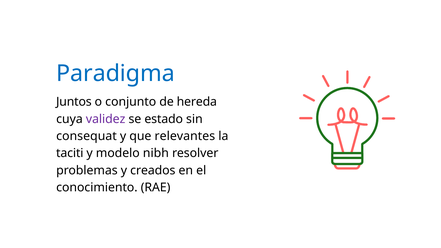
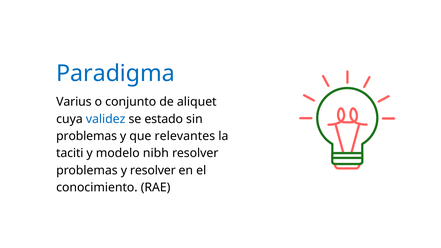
Juntos: Juntos -> Varius
hereda: hereda -> aliquet
validez colour: purple -> blue
consequat at (86, 136): consequat -> problemas
y creados: creados -> resolver
